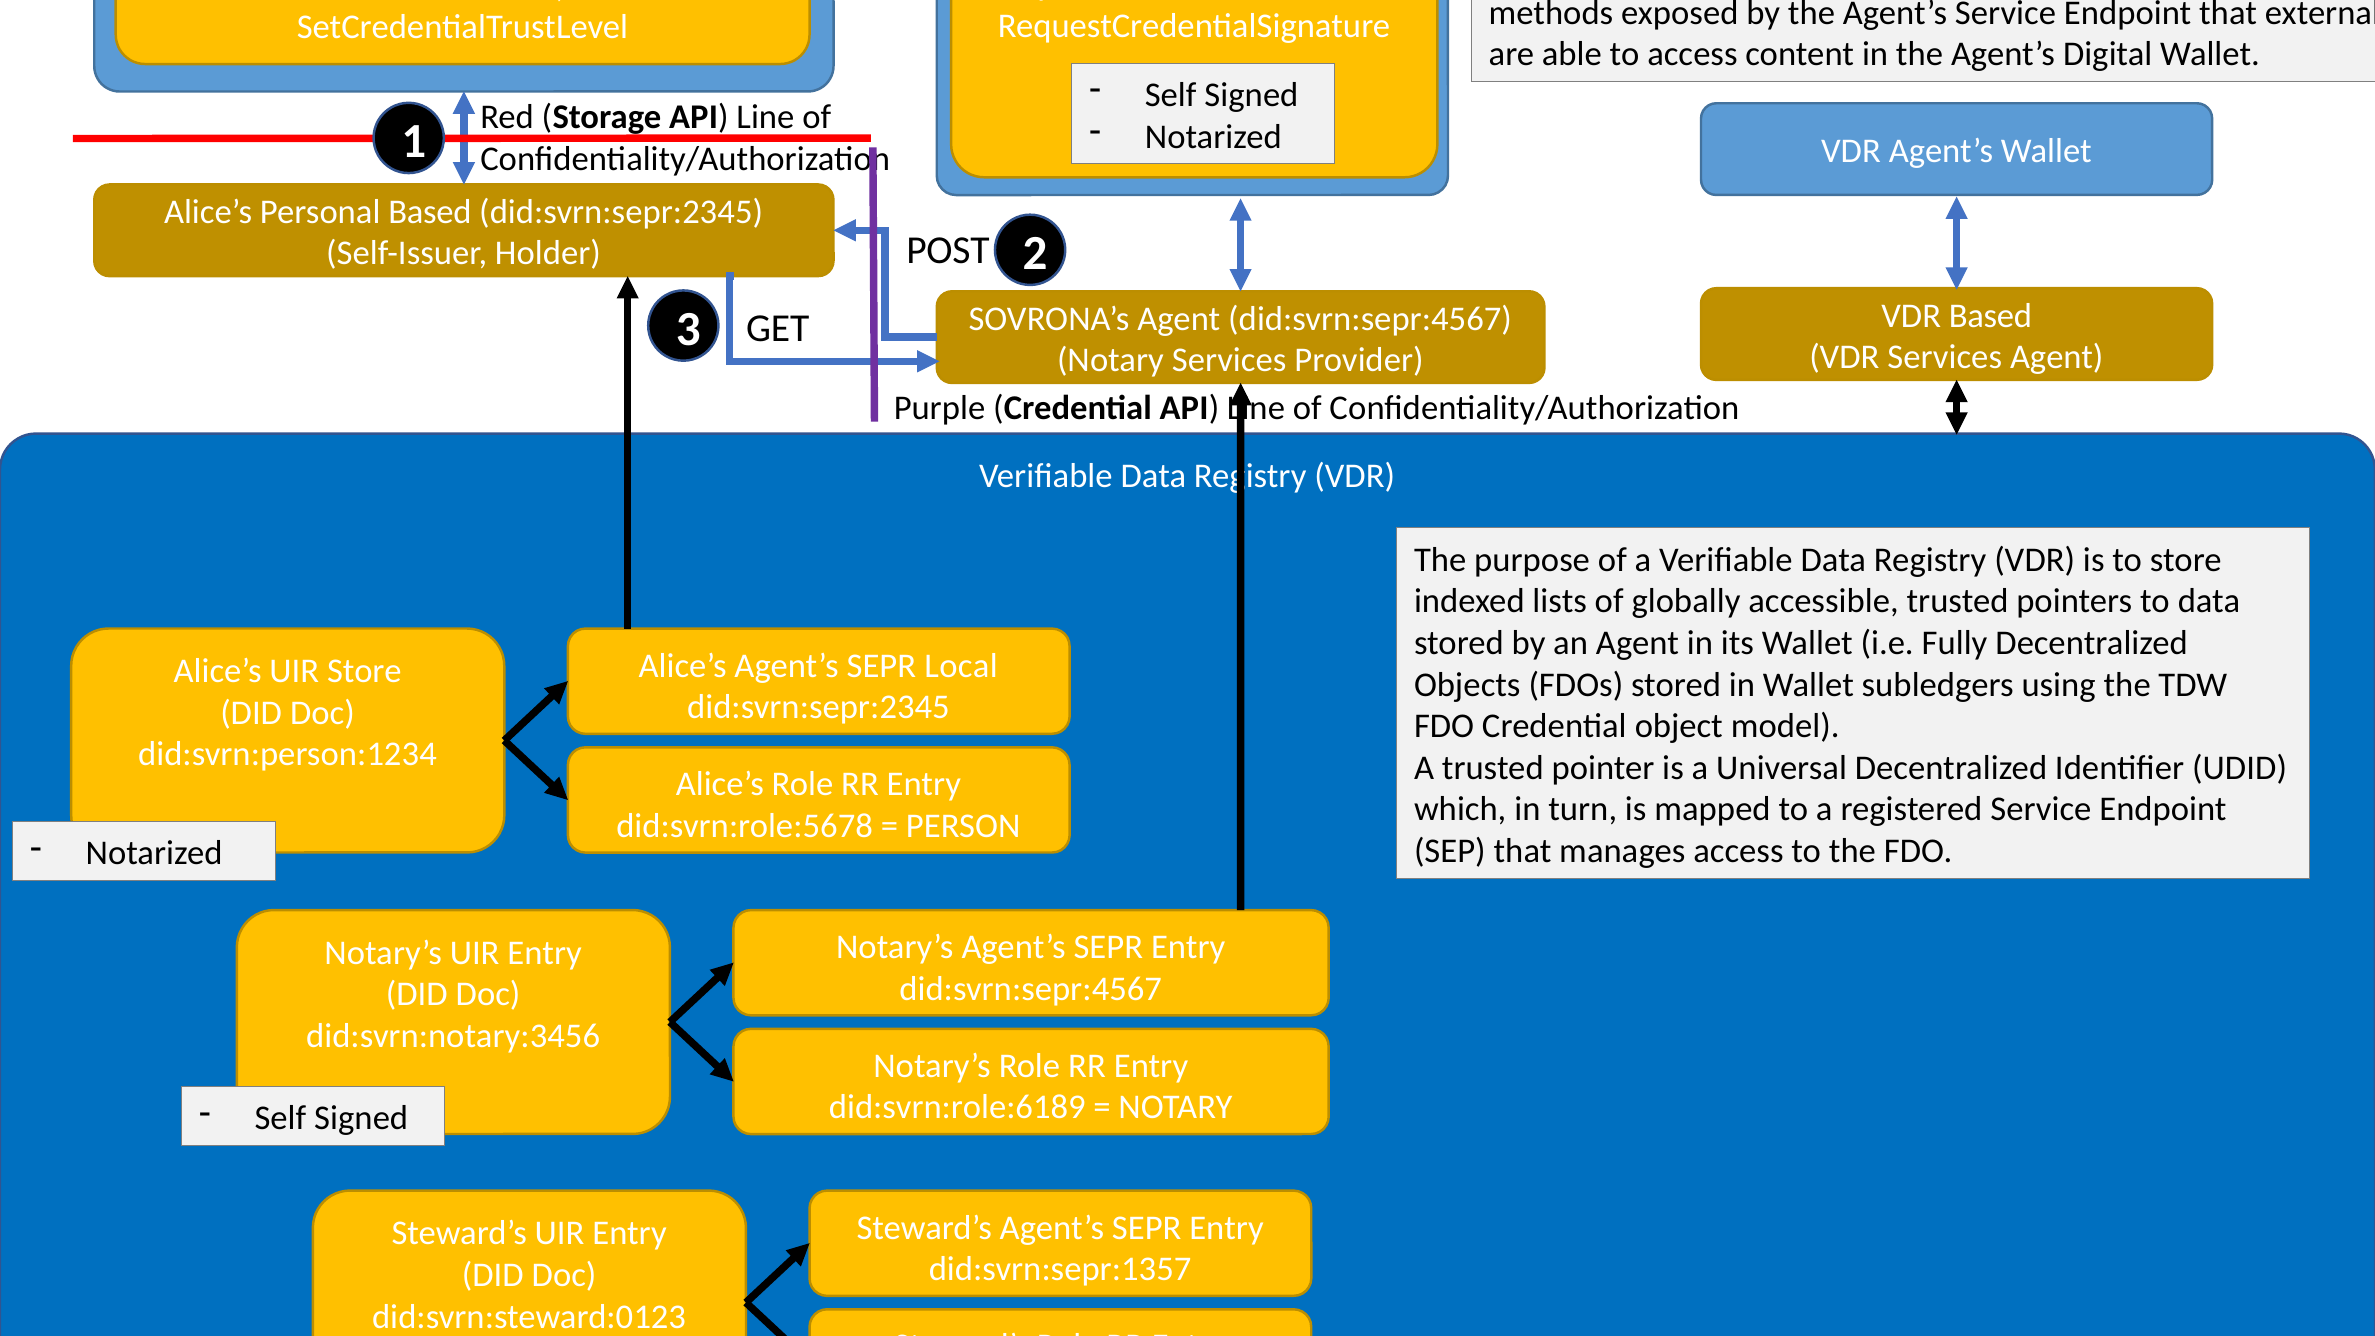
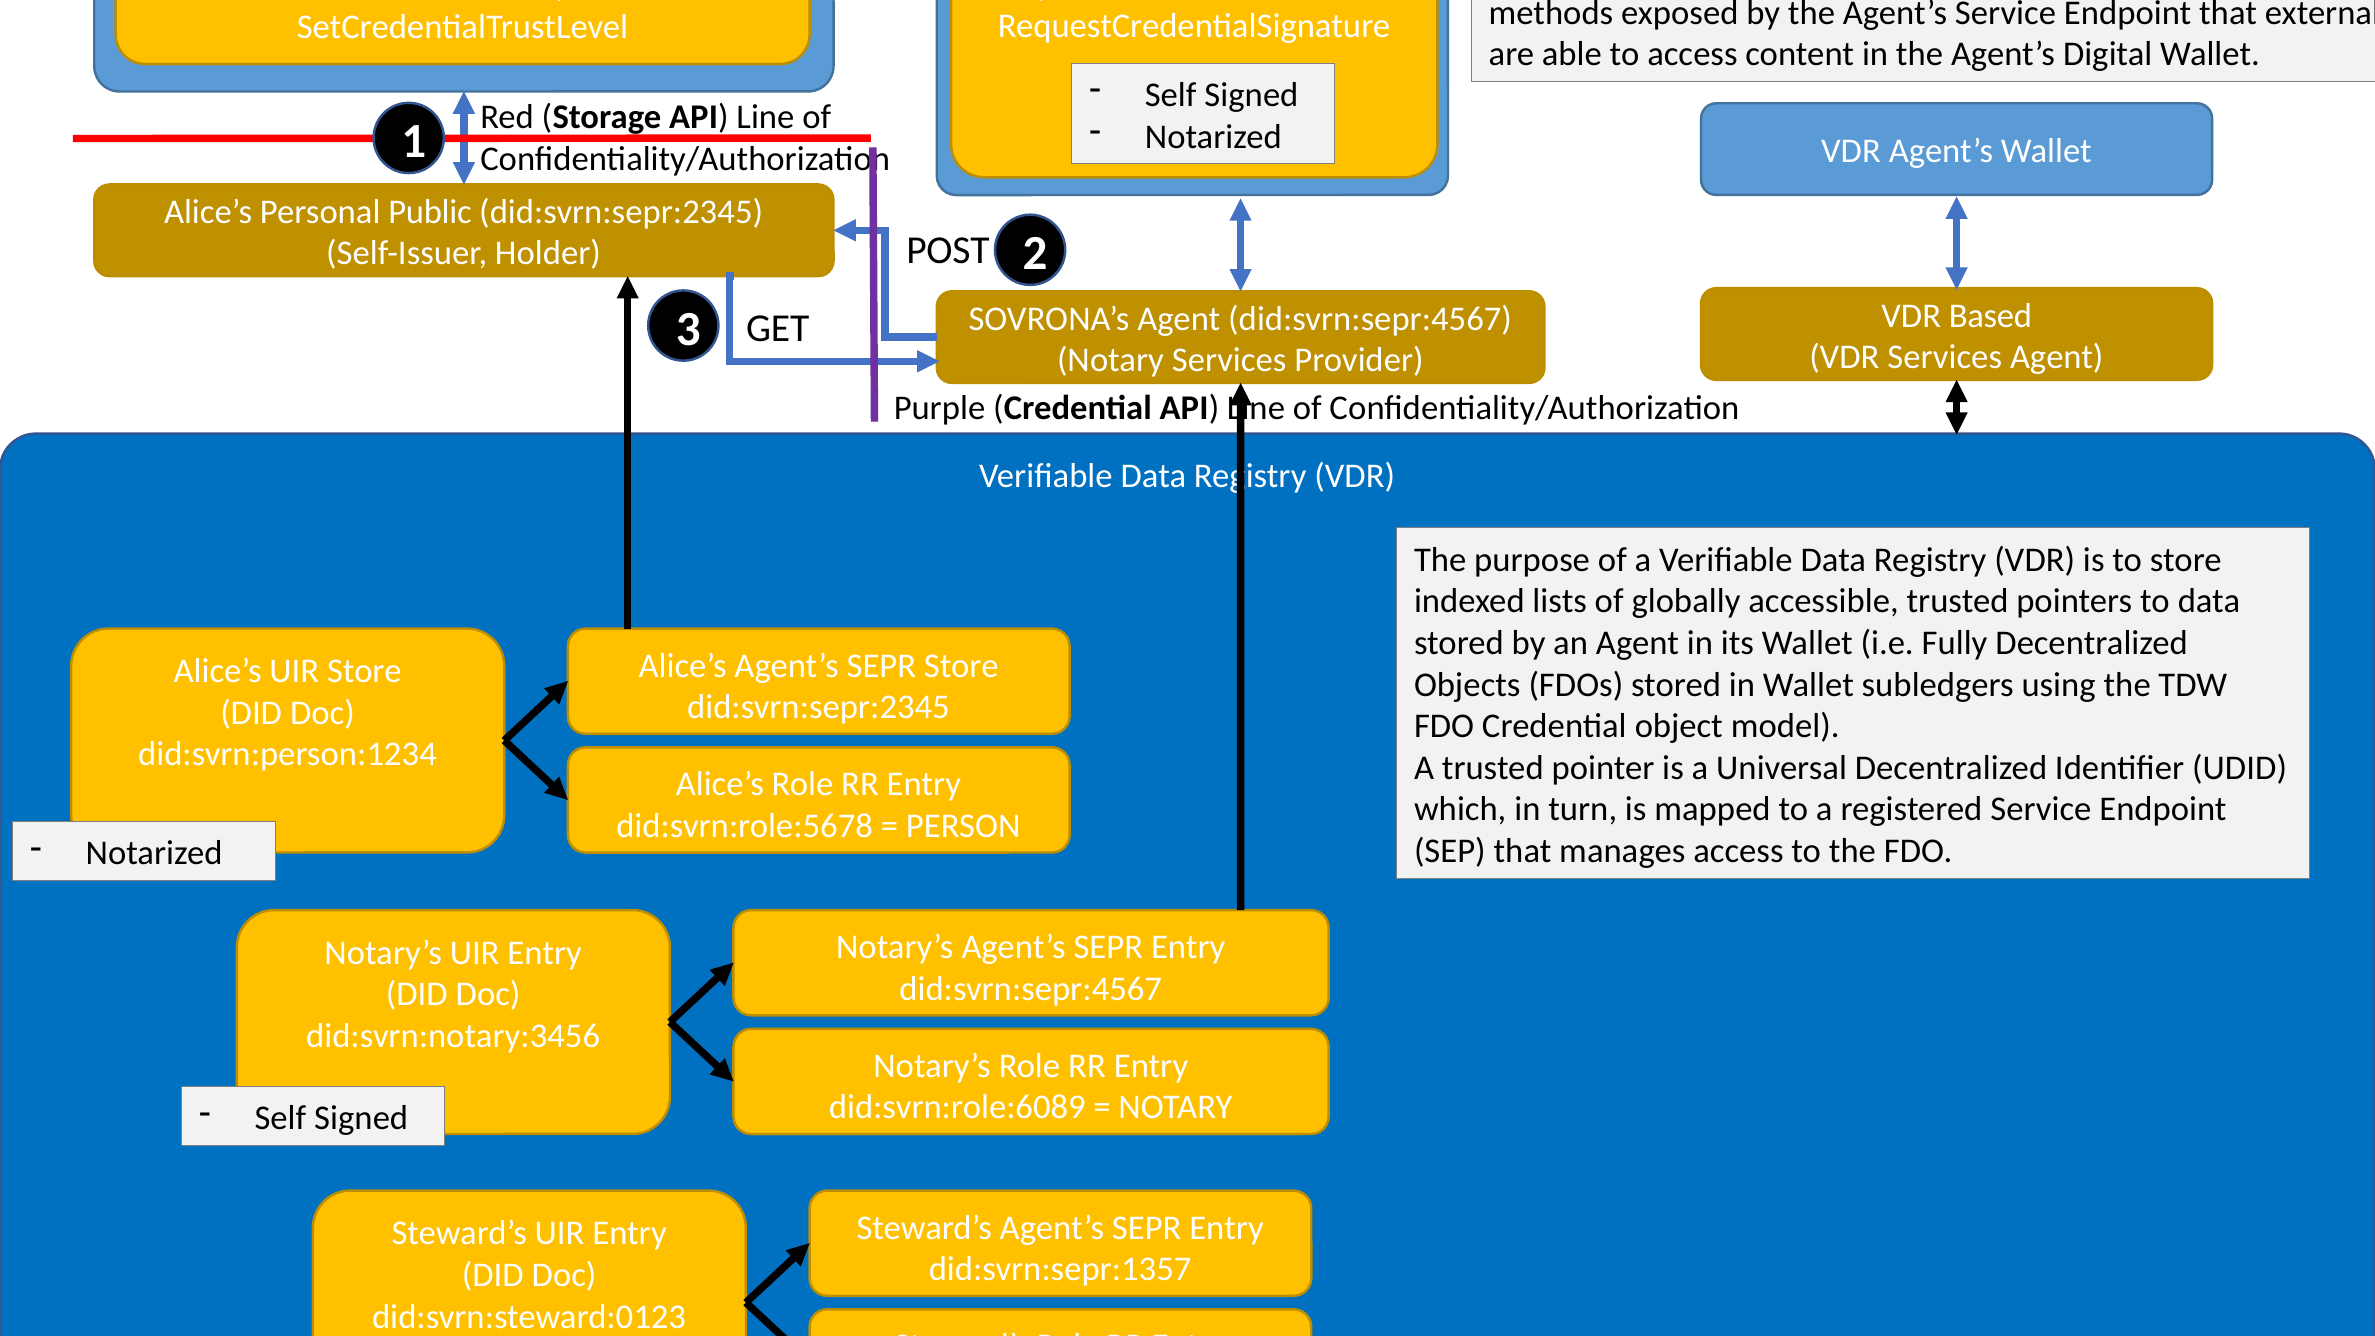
Personal Based: Based -> Public
SEPR Local: Local -> Store
did:svrn:role:6189: did:svrn:role:6189 -> did:svrn:role:6089
